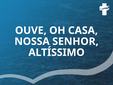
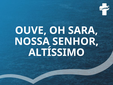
CASA: CASA -> SARA
